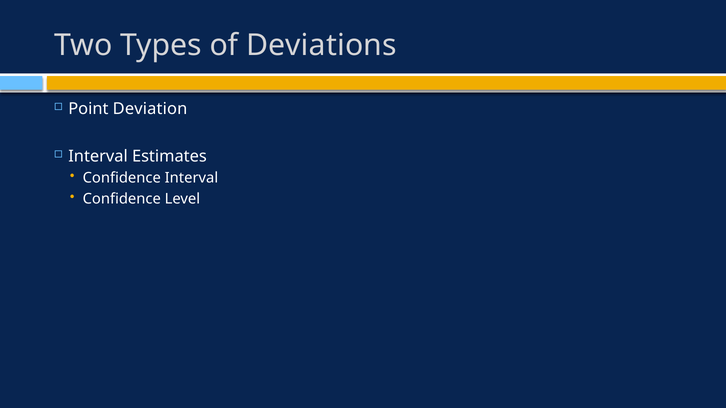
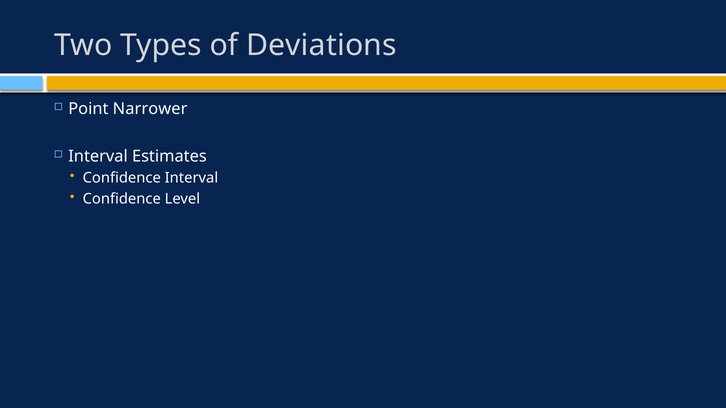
Deviation: Deviation -> Narrower
